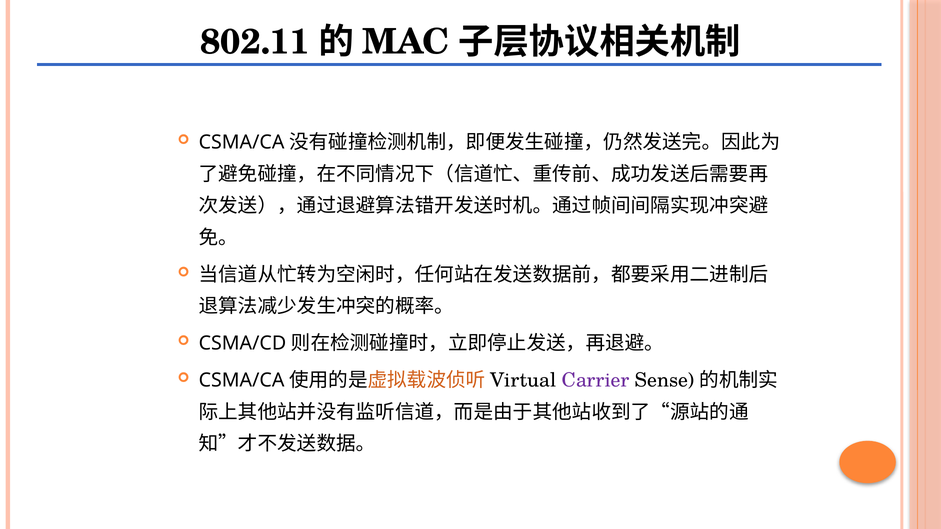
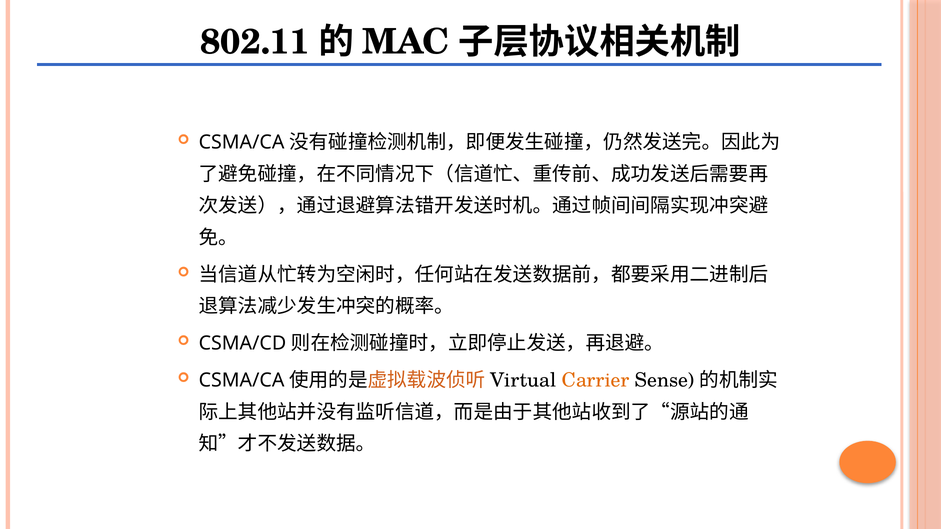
Carrier colour: purple -> orange
